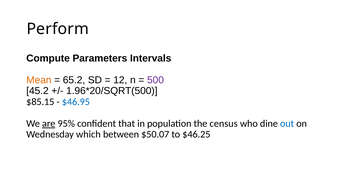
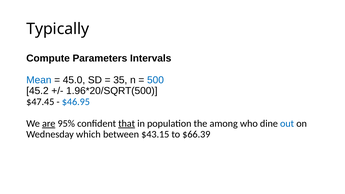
Perform: Perform -> Typically
Mean colour: orange -> blue
65.2: 65.2 -> 45.0
12: 12 -> 35
500 colour: purple -> blue
$85.15: $85.15 -> $47.45
that underline: none -> present
census: census -> among
$50.07: $50.07 -> $43.15
$46.25: $46.25 -> $66.39
